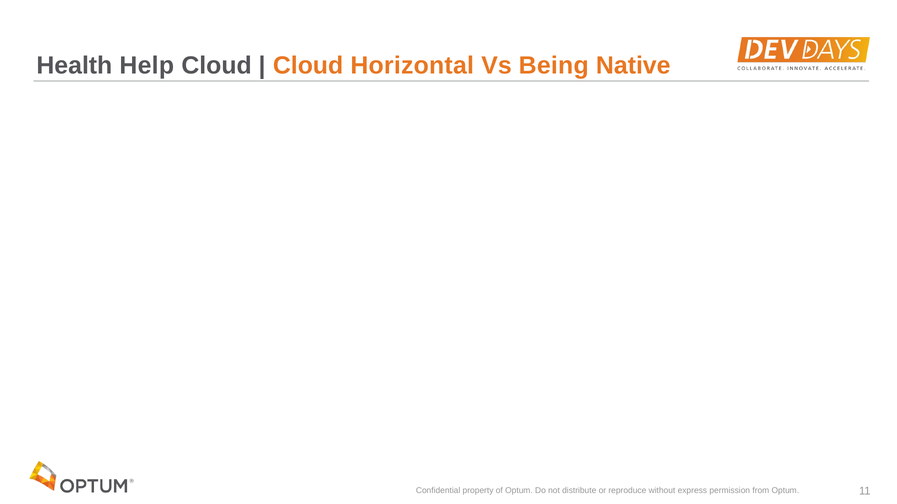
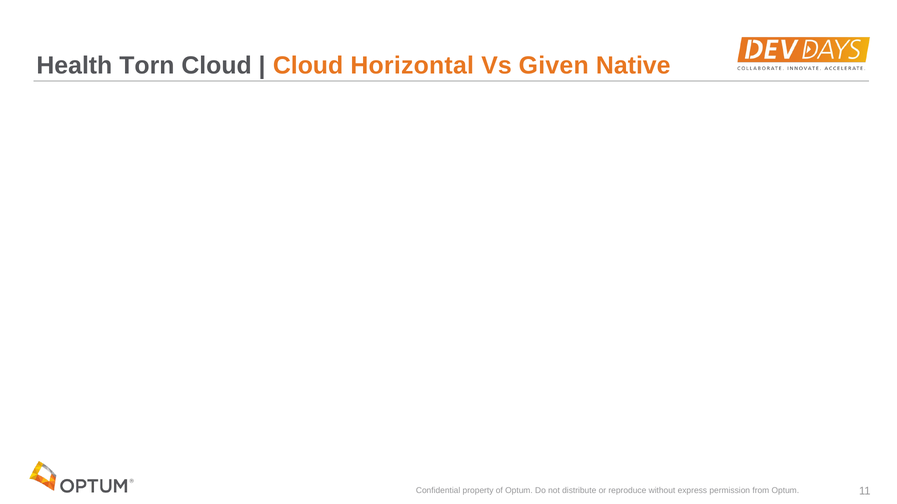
Help: Help -> Torn
Being: Being -> Given
